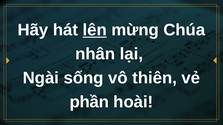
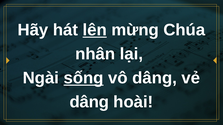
sống underline: none -> present
vô thiên: thiên -> dâng
phần at (89, 102): phần -> dâng
